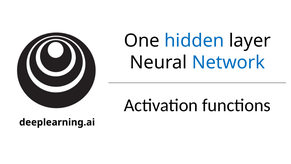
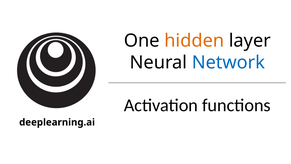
hidden colour: blue -> orange
